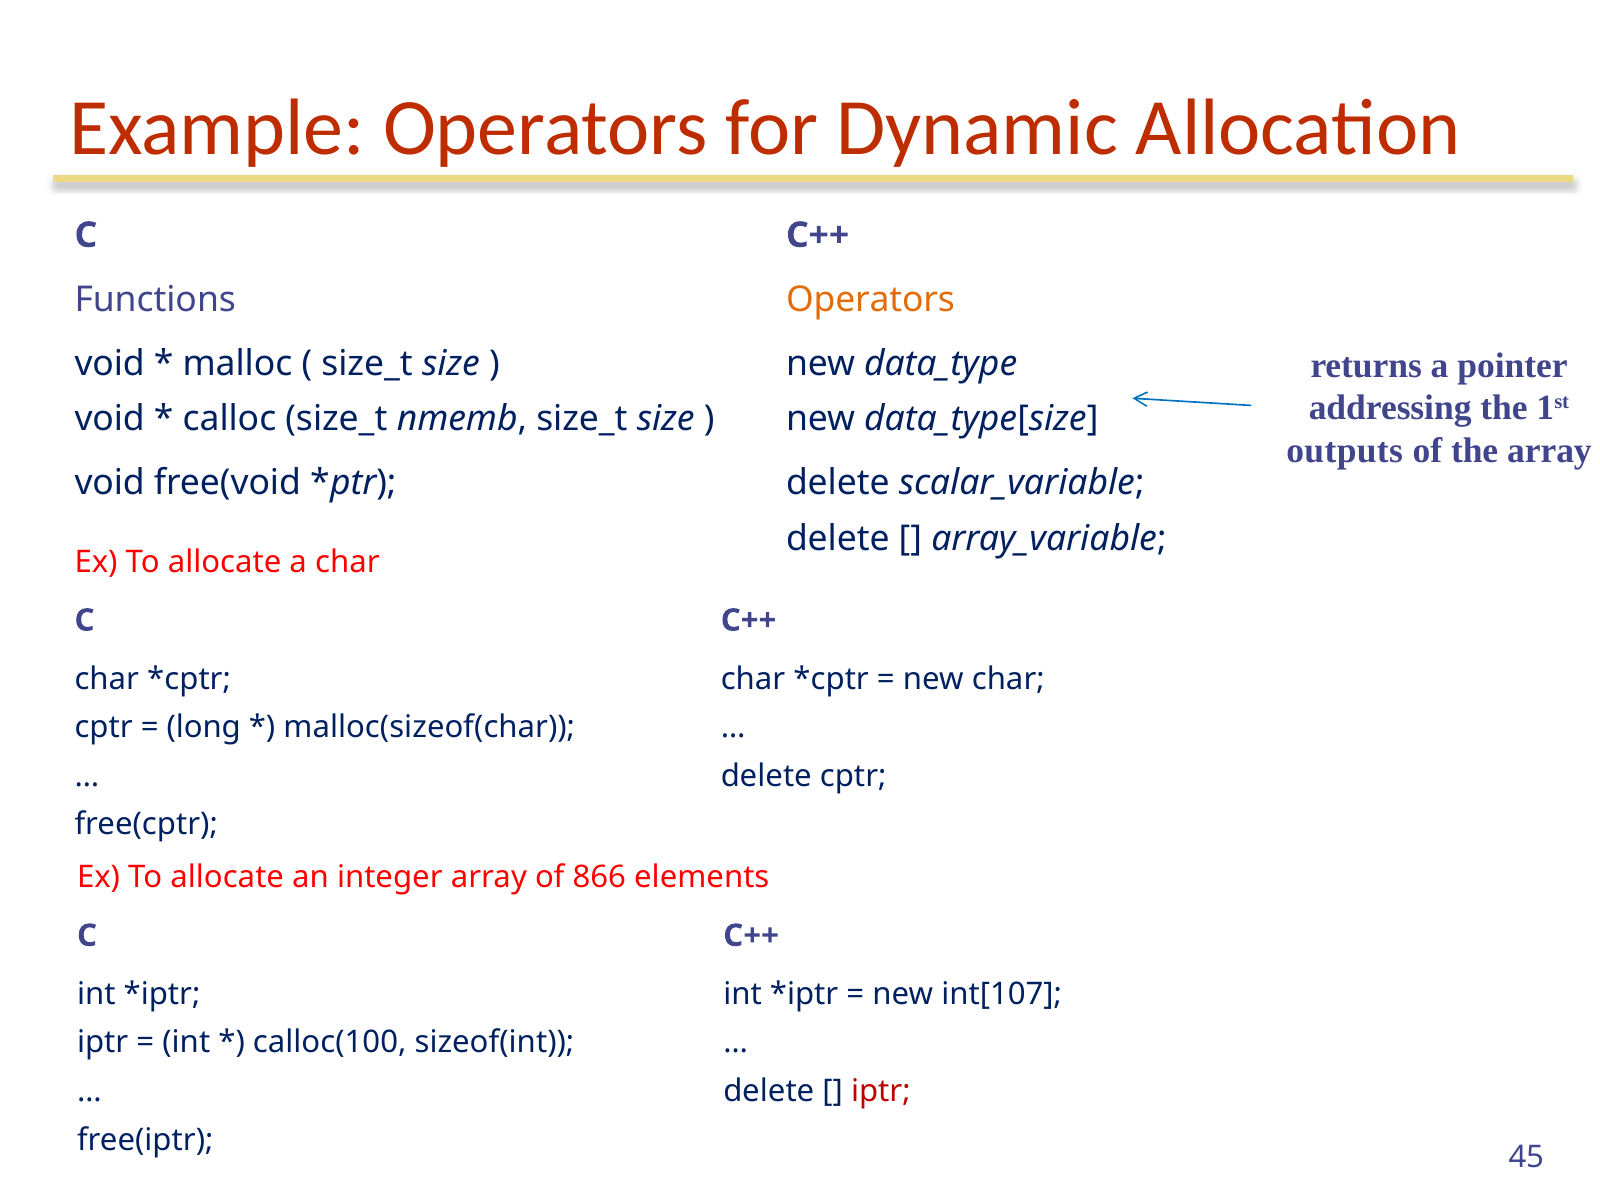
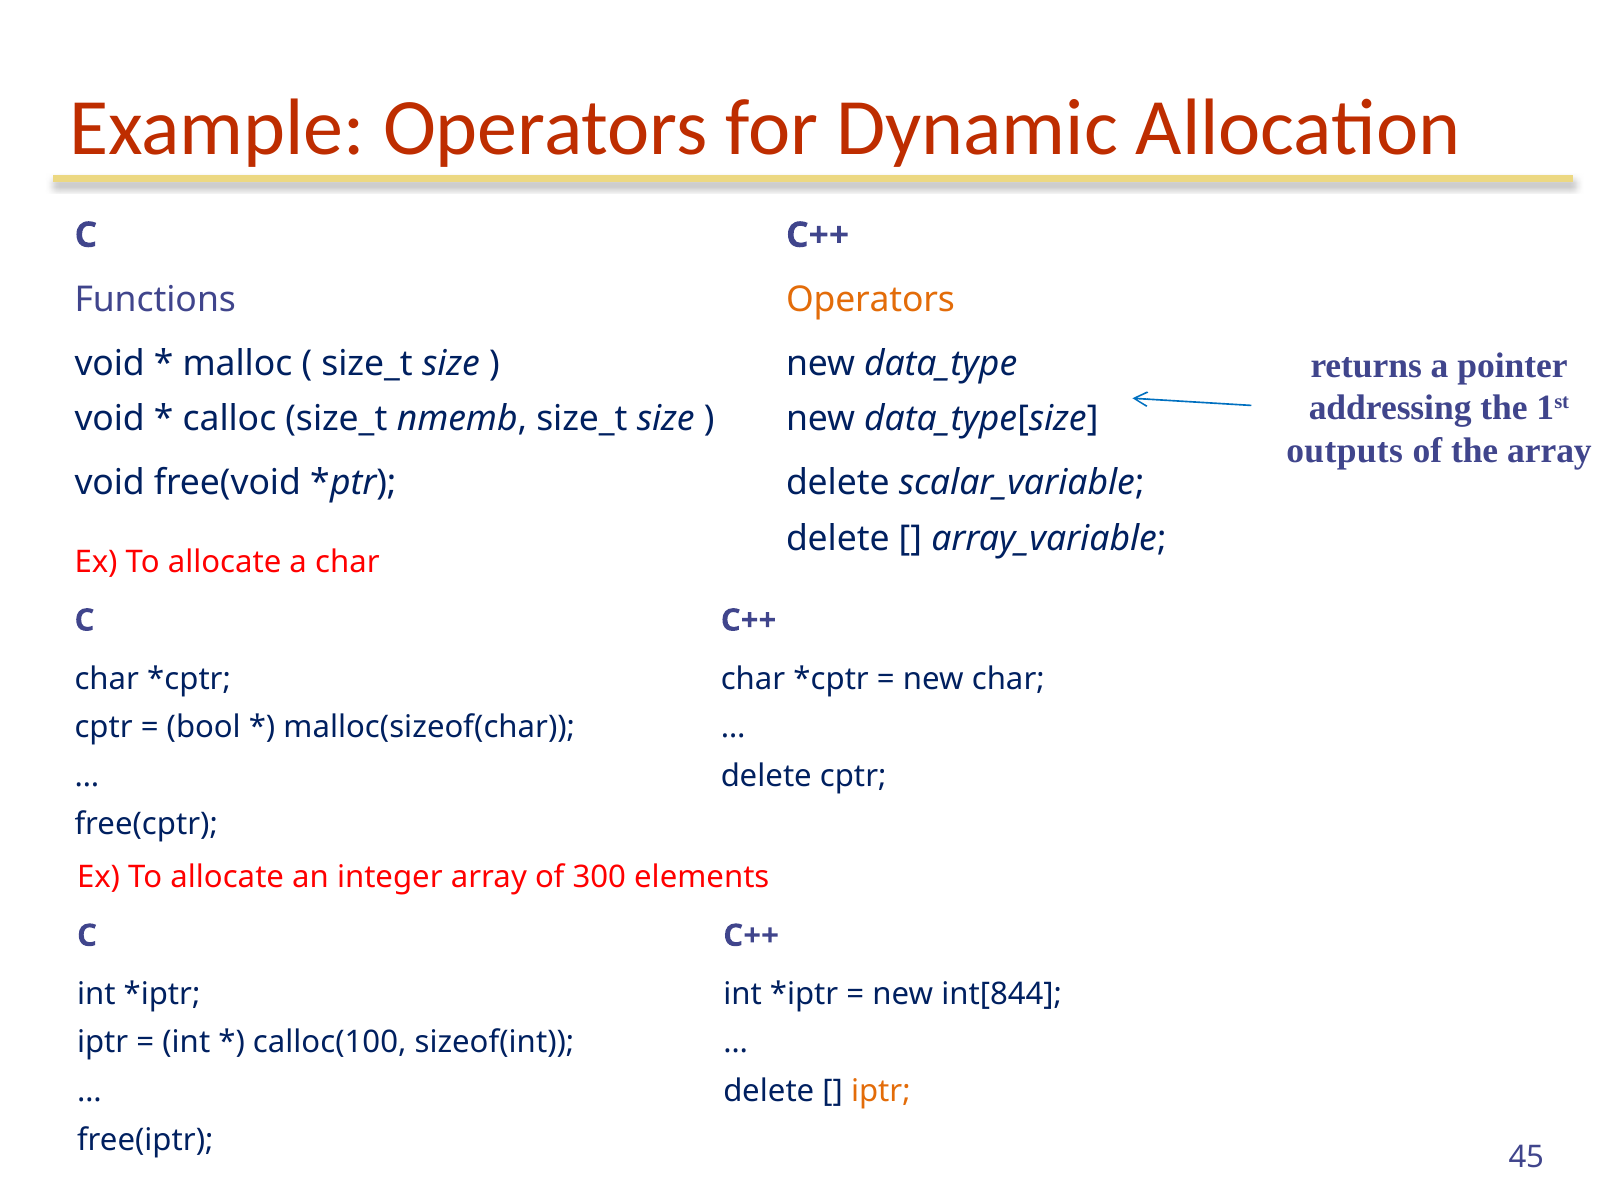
long: long -> bool
866: 866 -> 300
int[107: int[107 -> int[844
iptr at (881, 1091) colour: red -> orange
